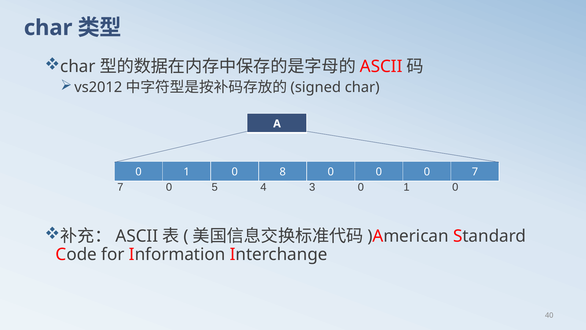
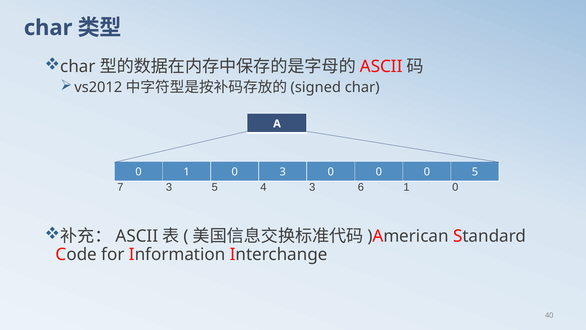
0 8: 8 -> 3
0 7: 7 -> 5
7 0: 0 -> 3
3 0: 0 -> 6
